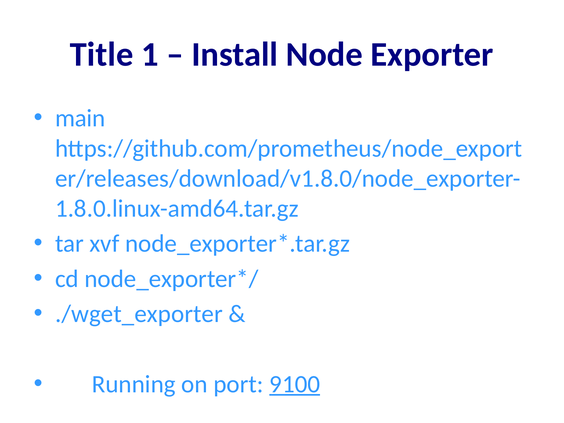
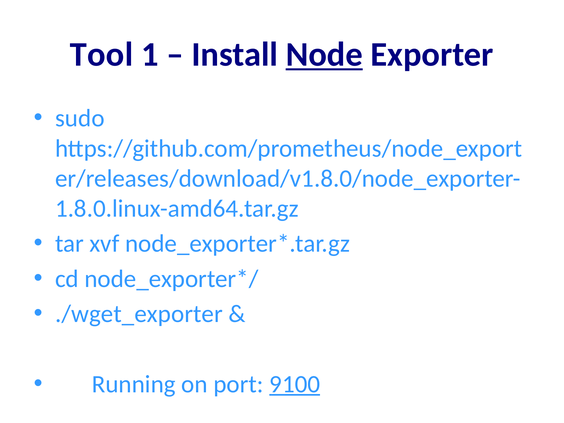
Title: Title -> Tool
Node underline: none -> present
main: main -> sudo
